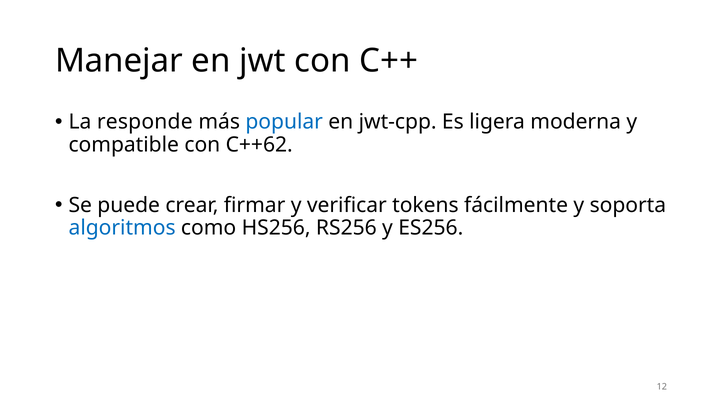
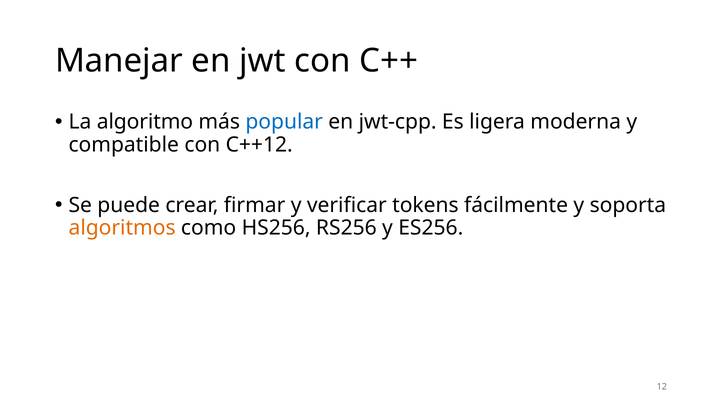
responde: responde -> algoritmo
C++62: C++62 -> C++12
algoritmos colour: blue -> orange
